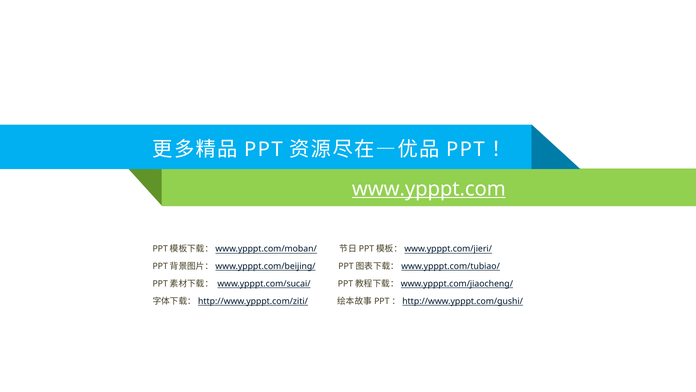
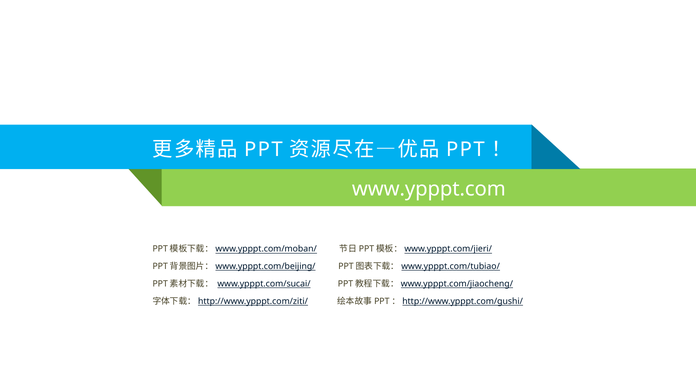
www.ypppt.com underline: present -> none
